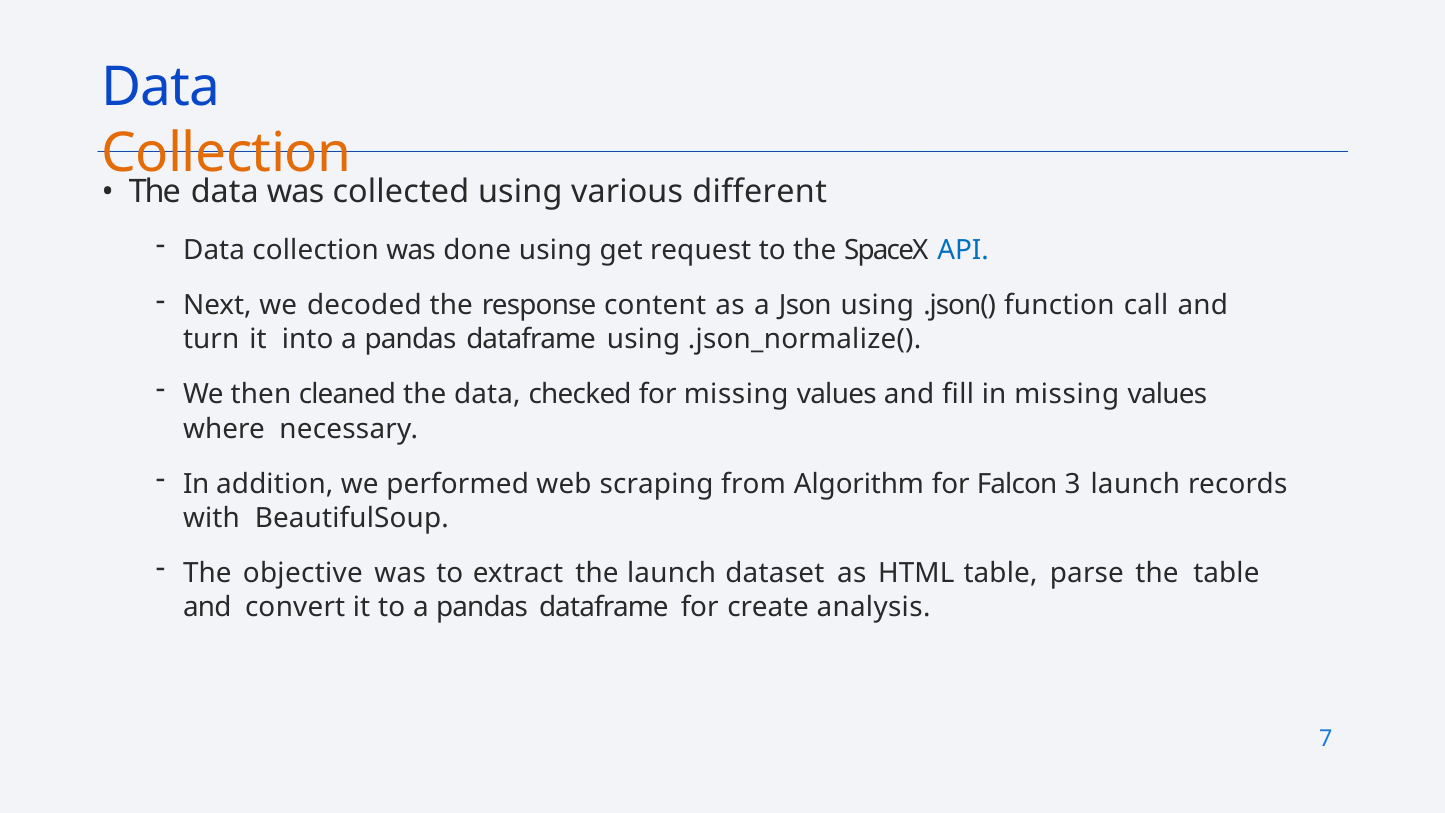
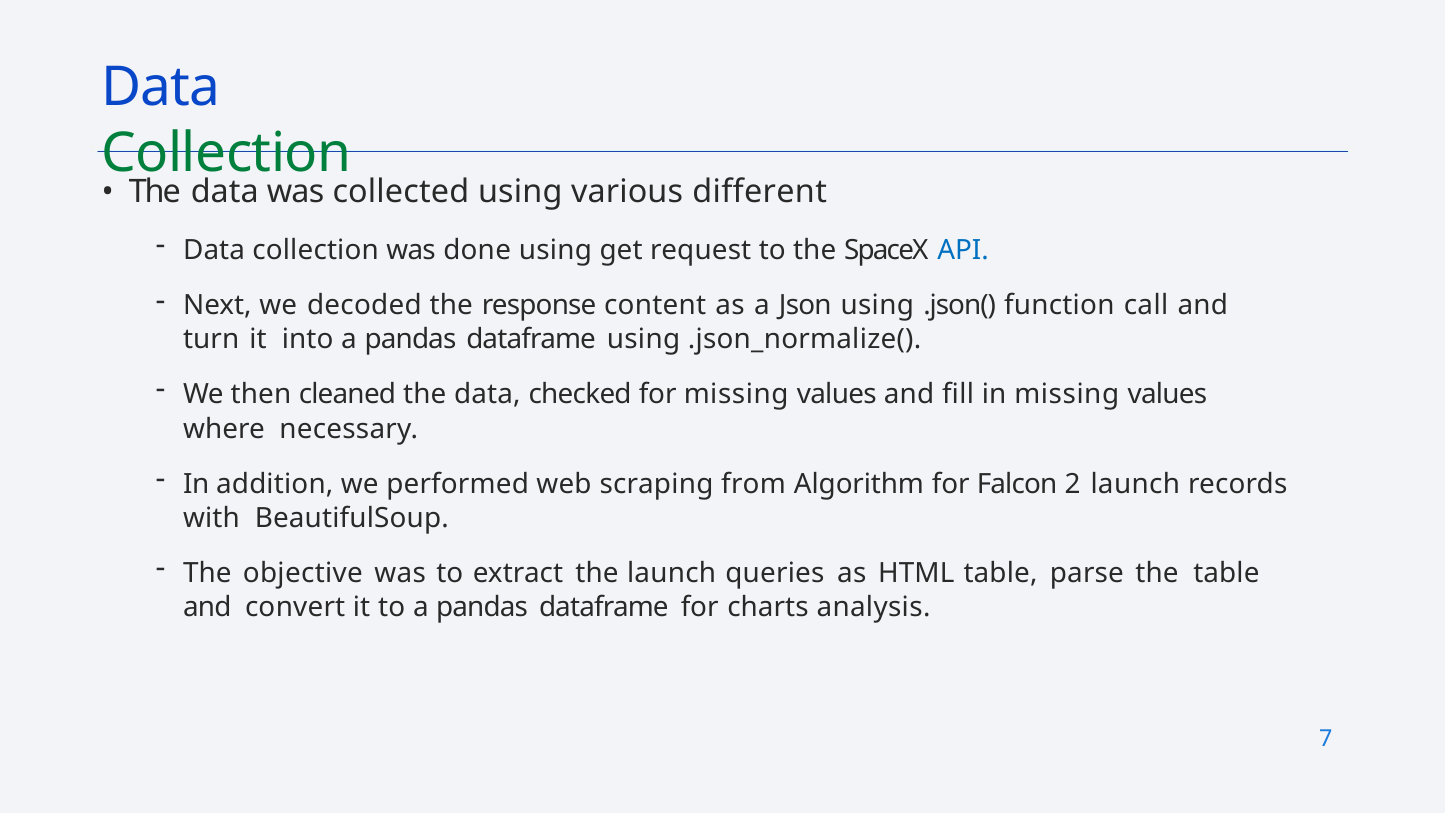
Collection at (226, 153) colour: orange -> green
3: 3 -> 2
dataset: dataset -> queries
create: create -> charts
